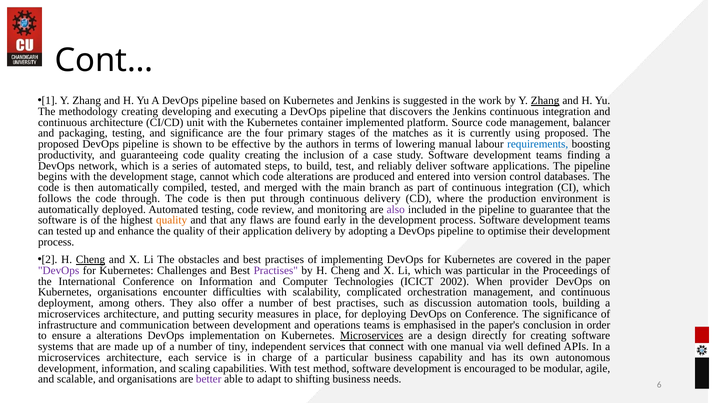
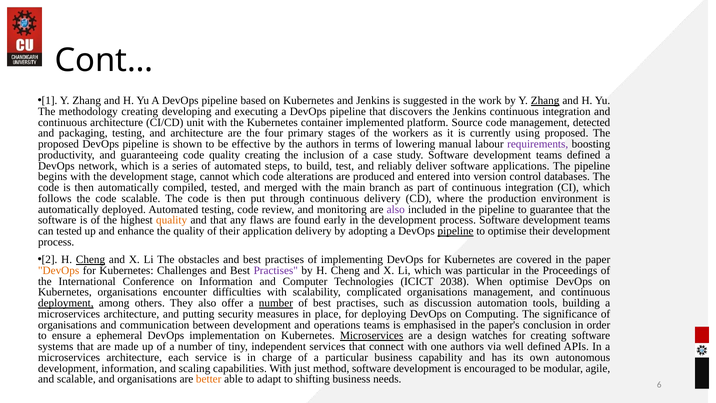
balancer: balancer -> detected
and significance: significance -> architecture
matches: matches -> workers
requirements colour: blue -> purple
teams finding: finding -> defined
code through: through -> scalable
pipeline at (456, 231) underline: none -> present
DevOps at (59, 270) colour: purple -> orange
2002: 2002 -> 2038
When provider: provider -> optimise
complicated orchestration: orchestration -> organisations
deployment underline: none -> present
number at (276, 303) underline: none -> present
on Conference: Conference -> Computing
infrastructure at (68, 325): infrastructure -> organisations
a alterations: alterations -> ephemeral
directly: directly -> watches
one manual: manual -> authors
With test: test -> just
better colour: purple -> orange
